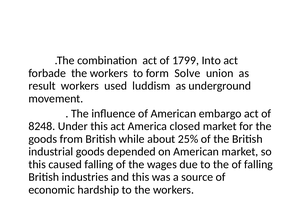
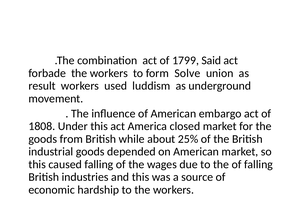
Into: Into -> Said
8248: 8248 -> 1808
